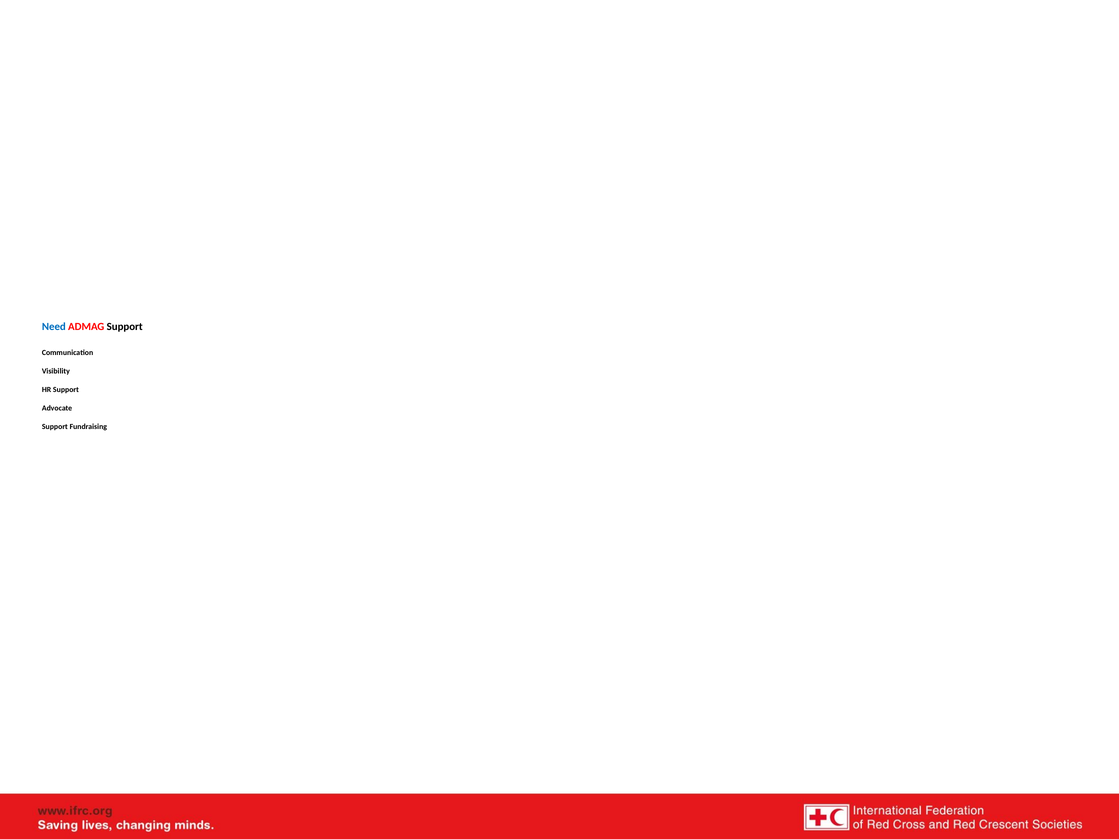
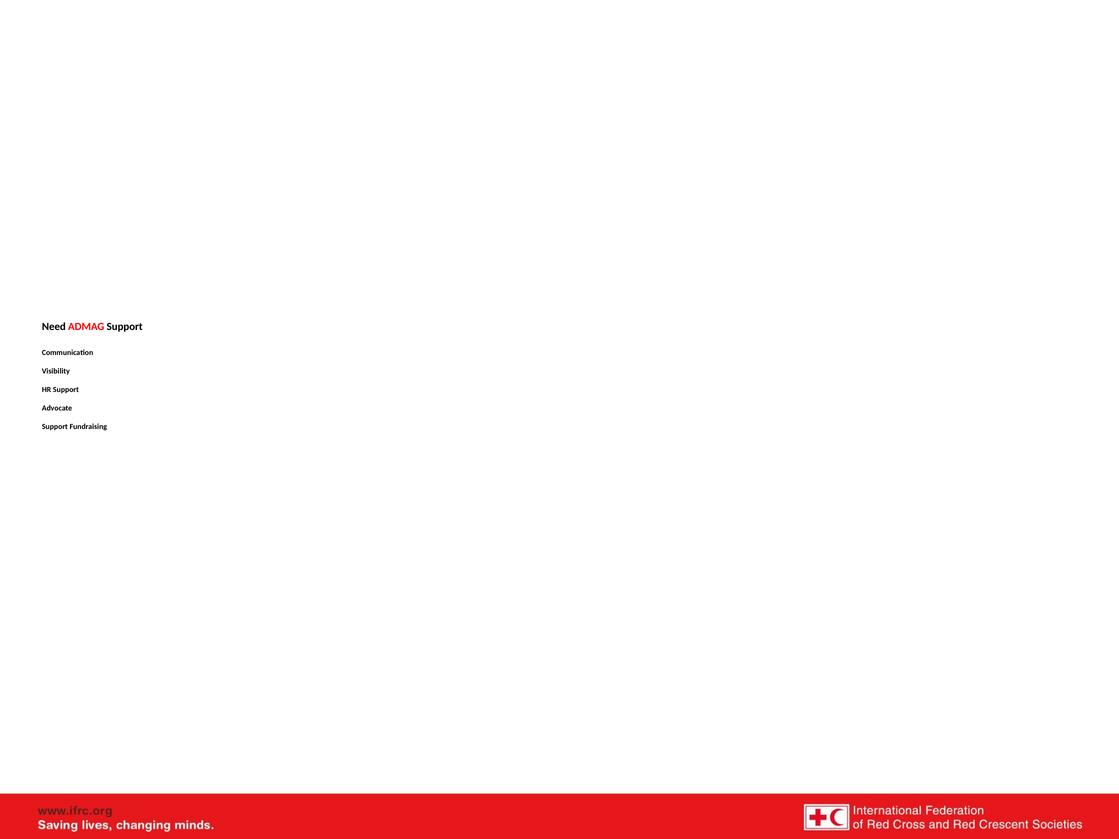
Need colour: blue -> black
